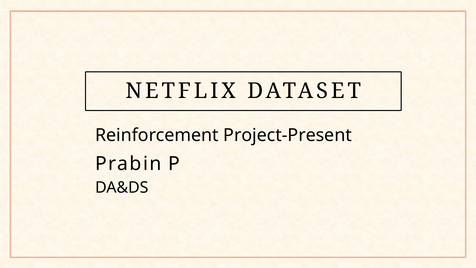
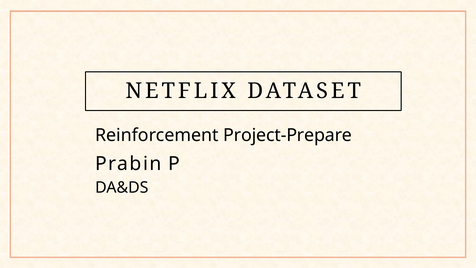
Project-Present: Project-Present -> Project-Prepare
